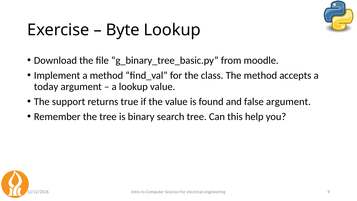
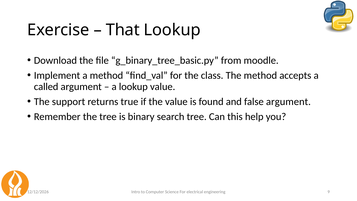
Byte: Byte -> That
today: today -> called
